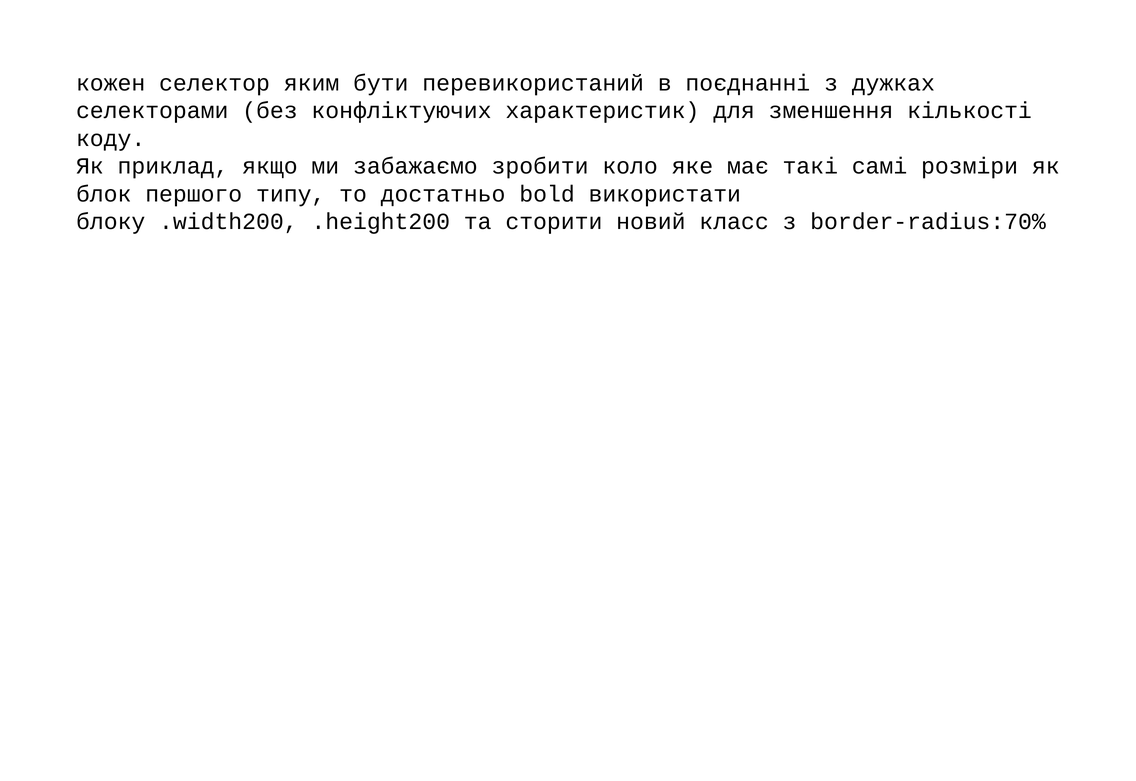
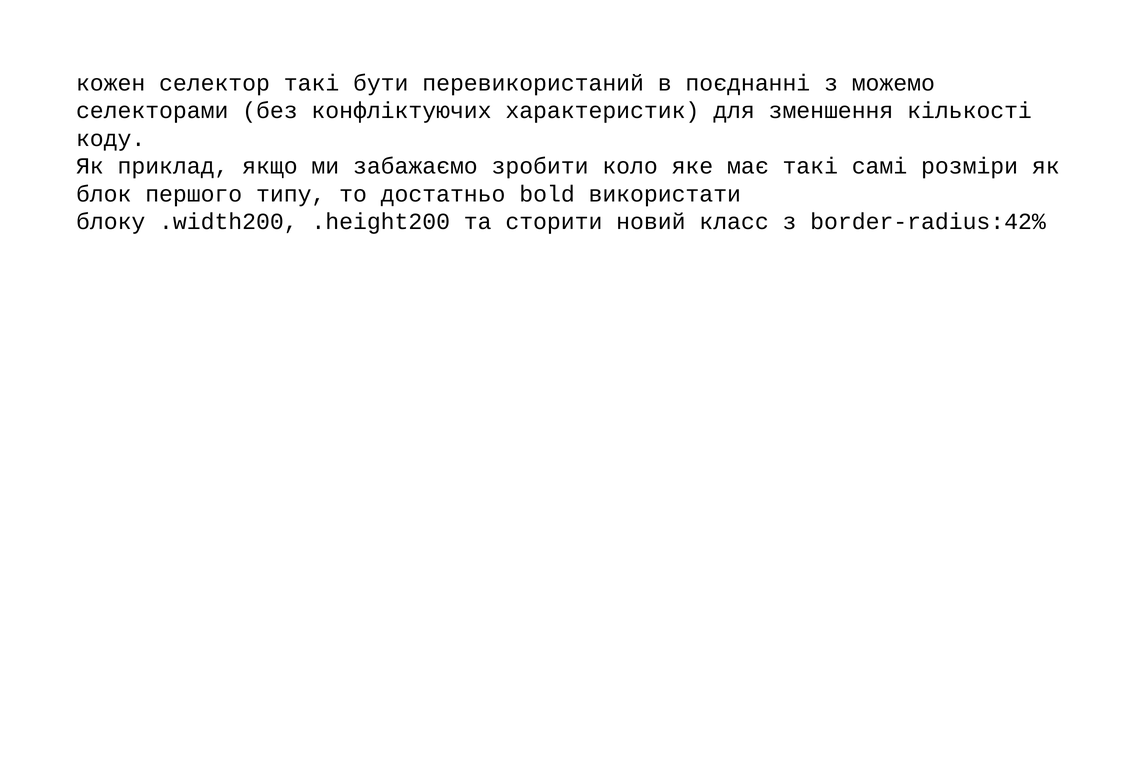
селектор яким: яким -> такі
дужках: дужках -> можемо
border-radius:70%: border-radius:70% -> border-radius:42%
